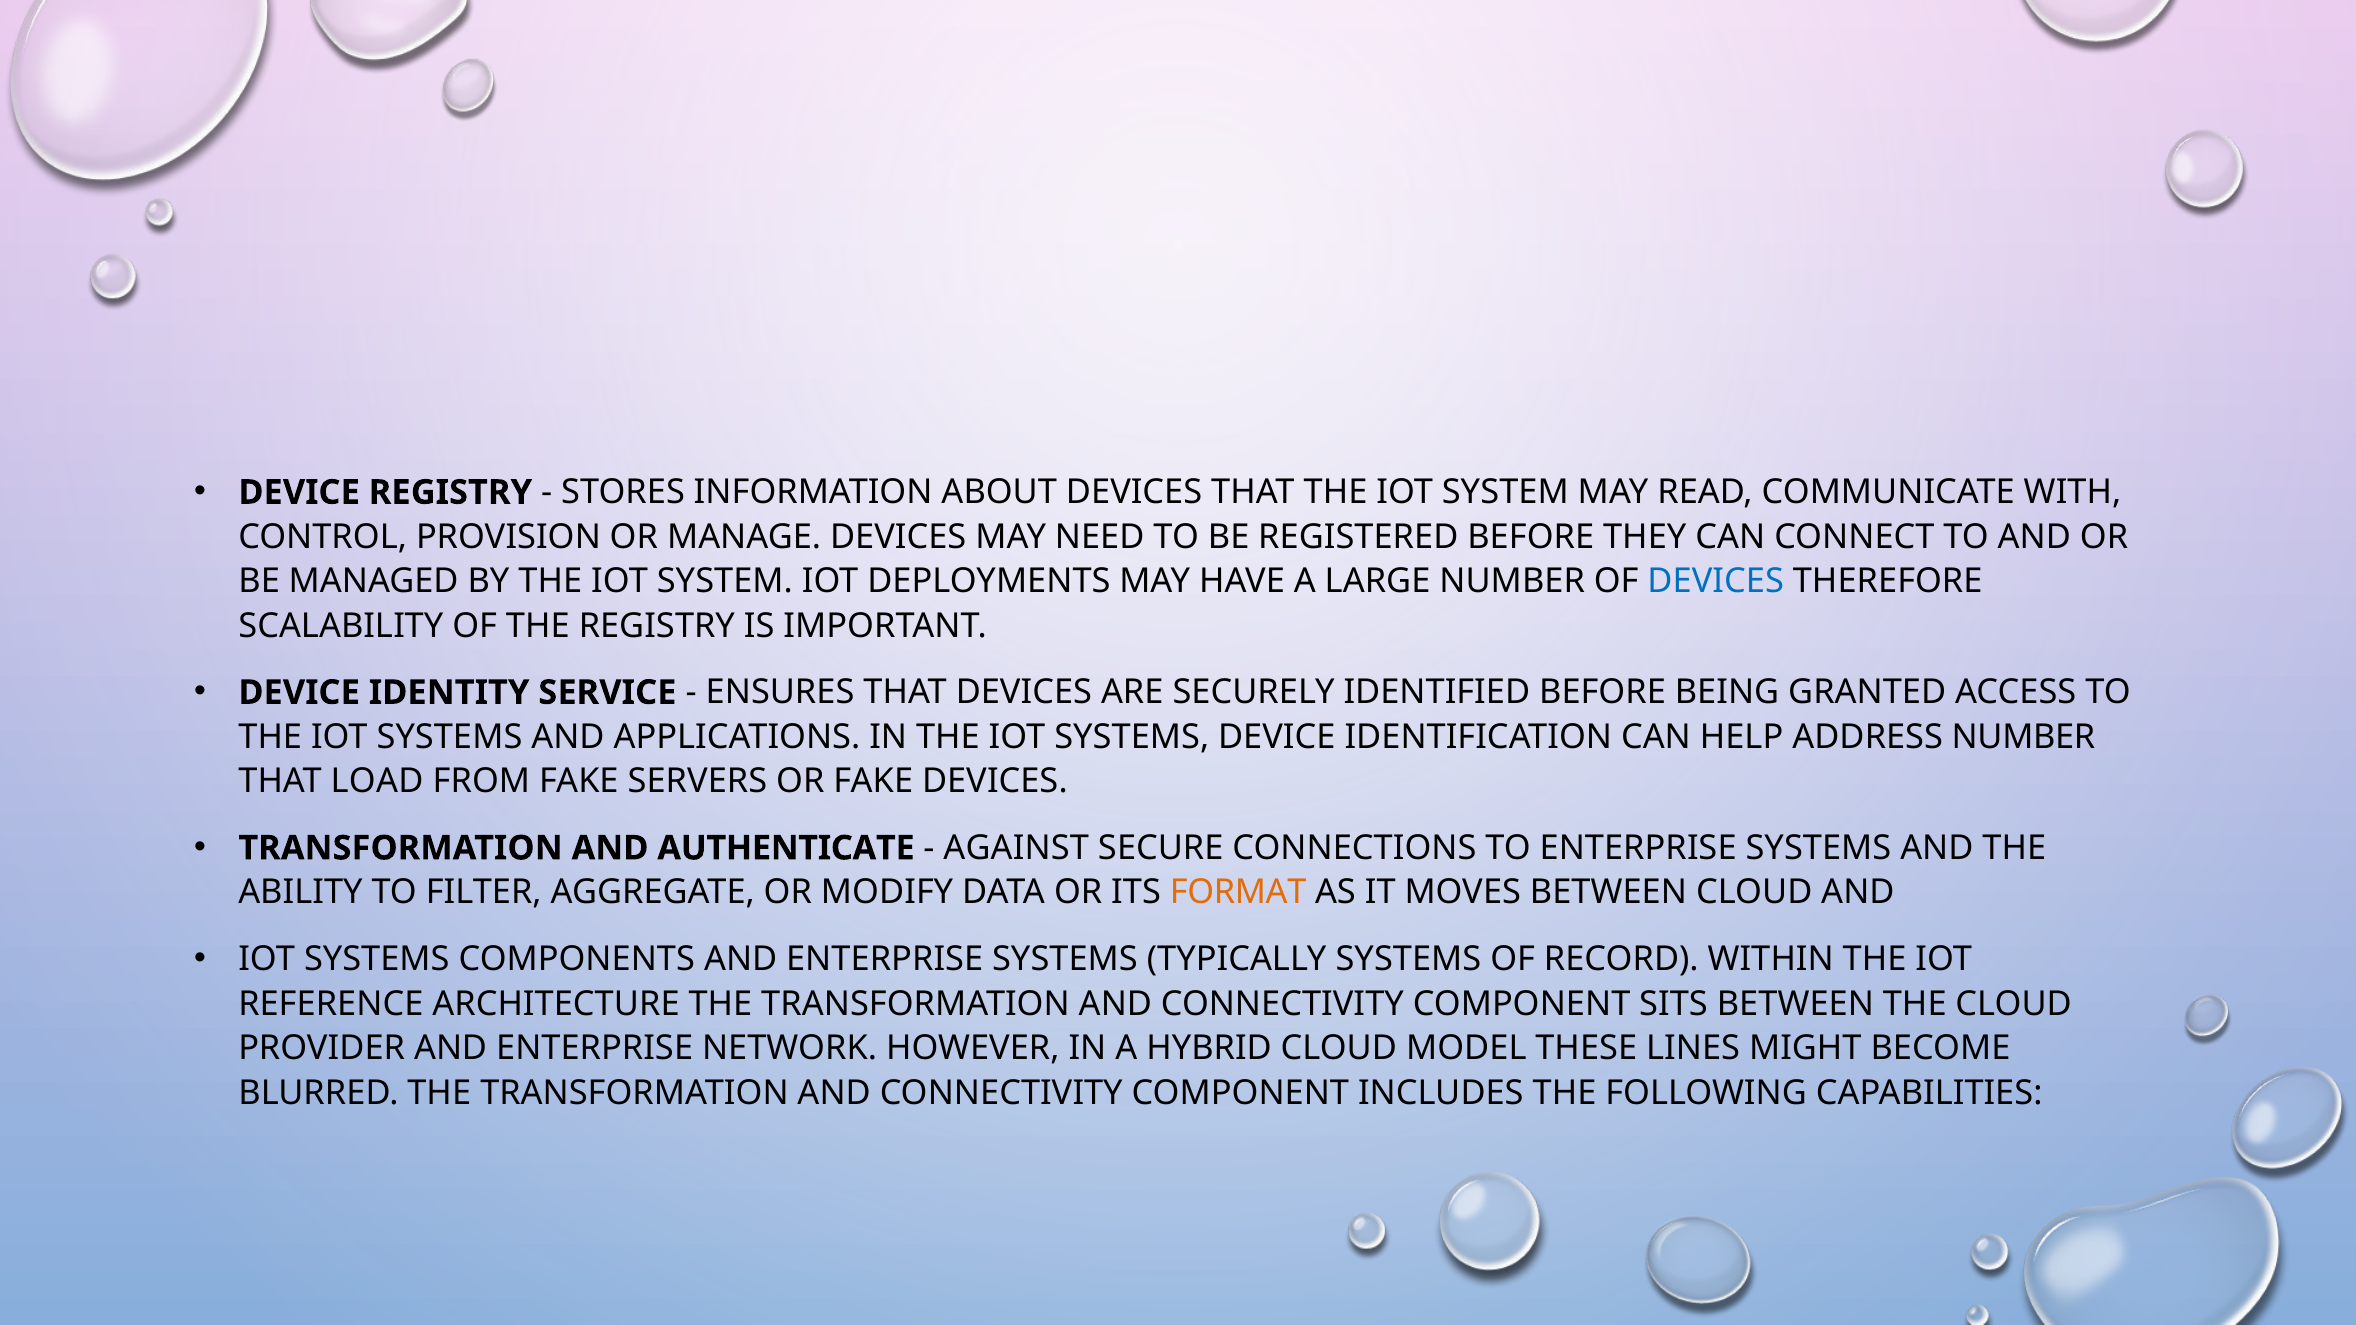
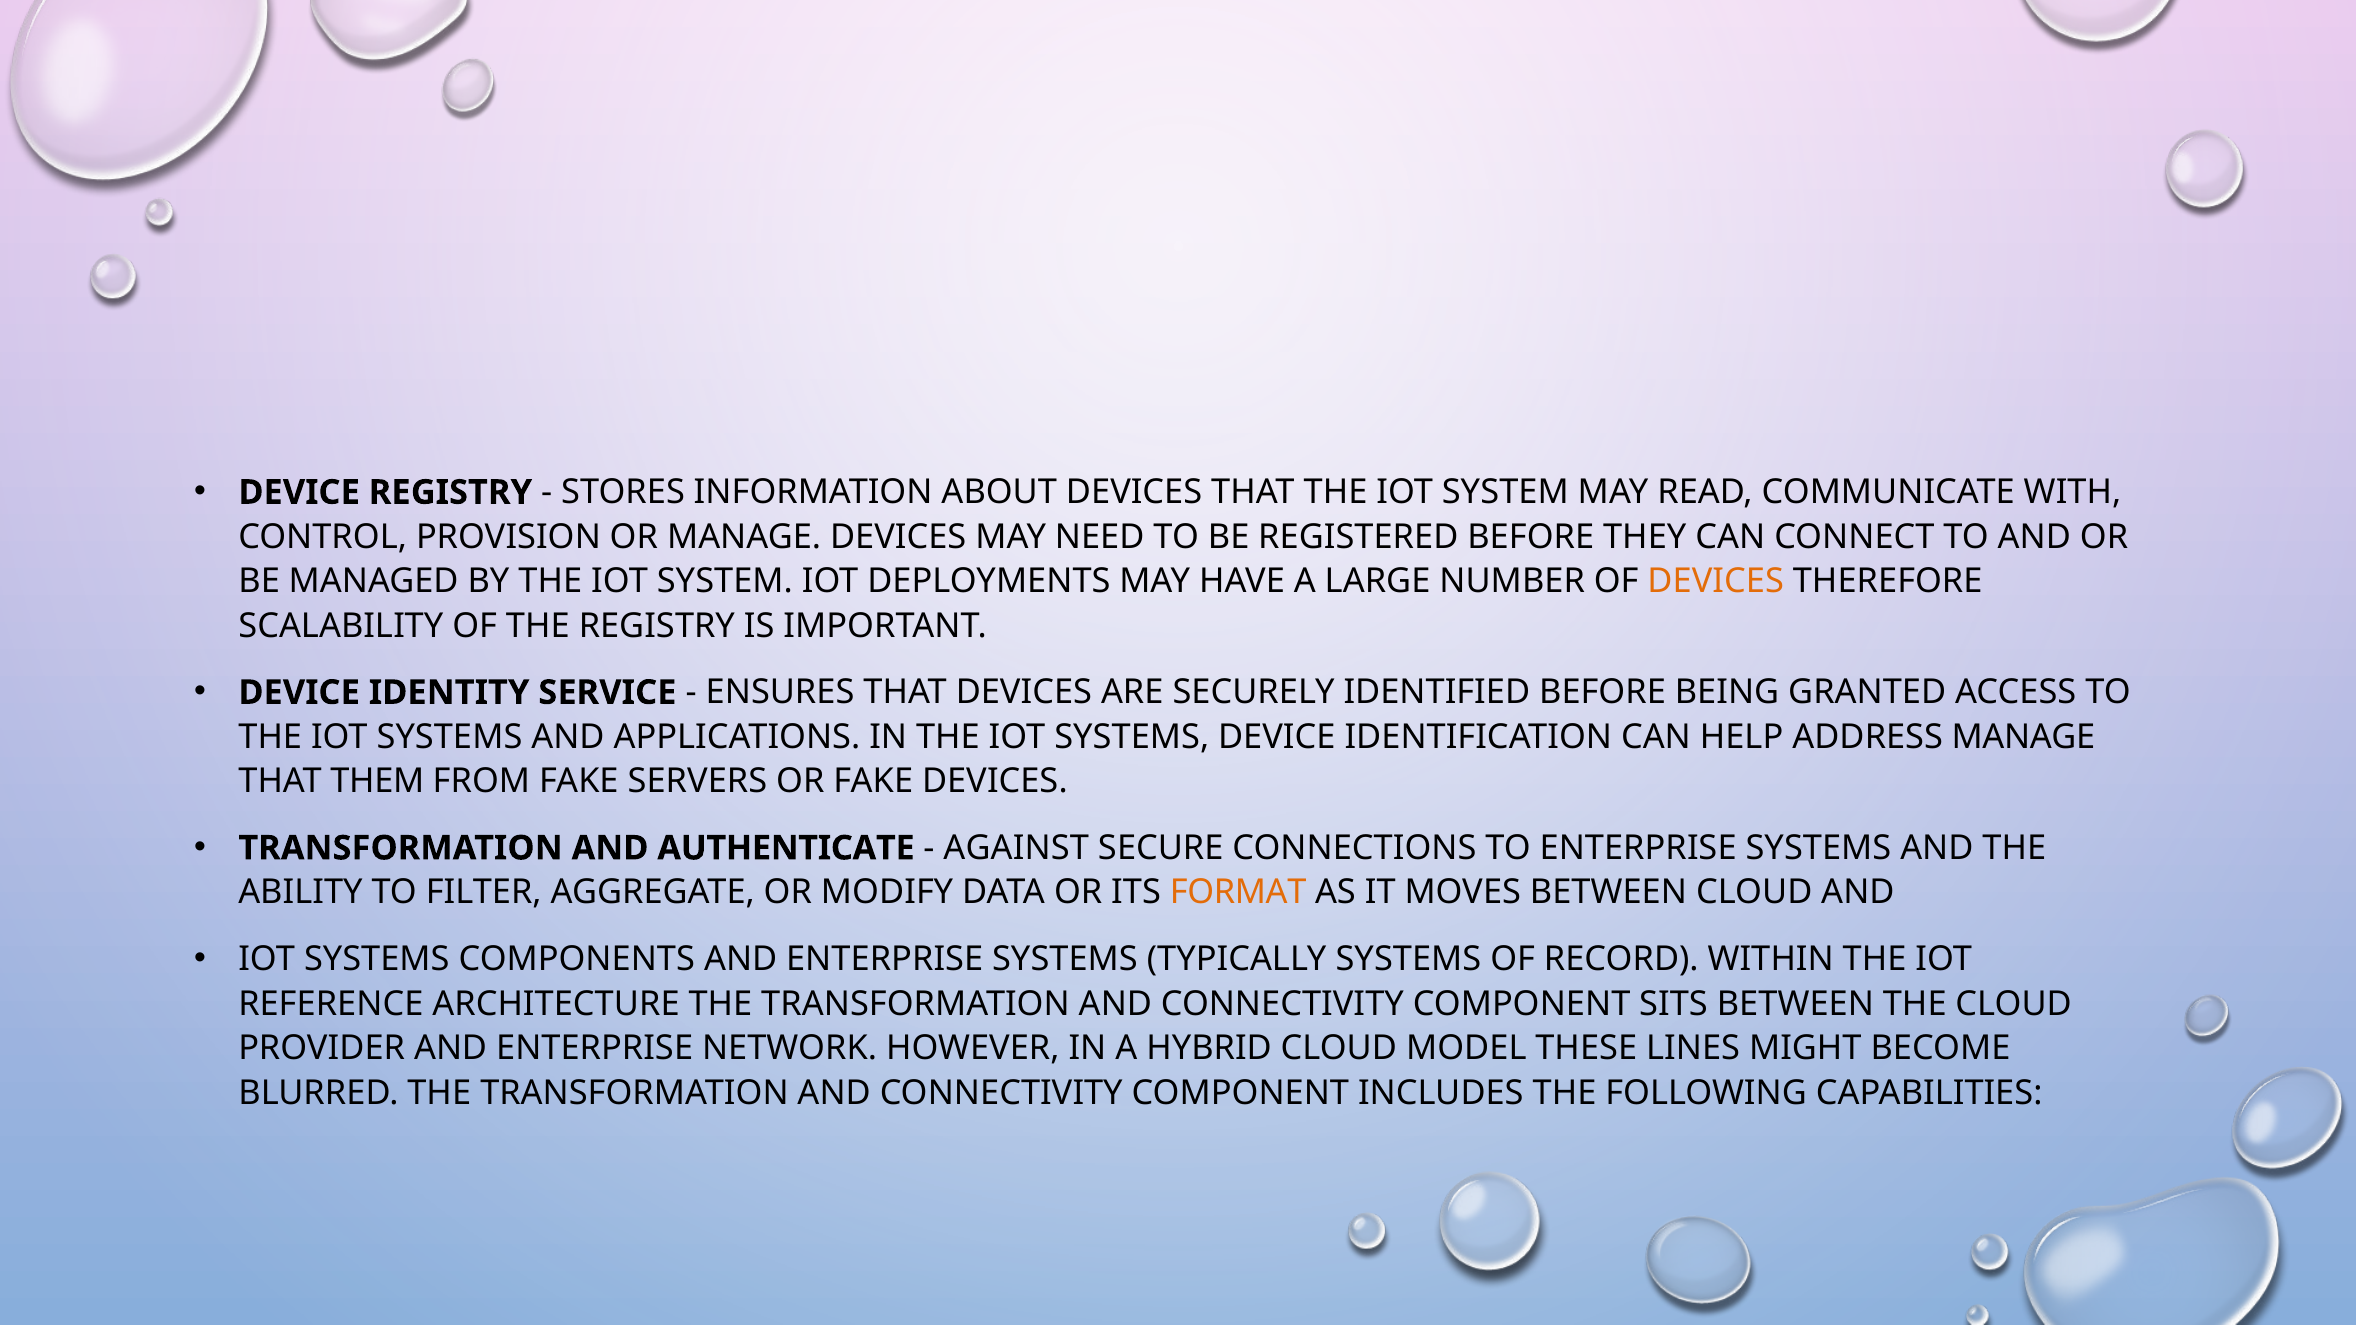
DEVICES at (1716, 582) colour: blue -> orange
ADDRESS NUMBER: NUMBER -> MANAGE
LOAD: LOAD -> THEM
